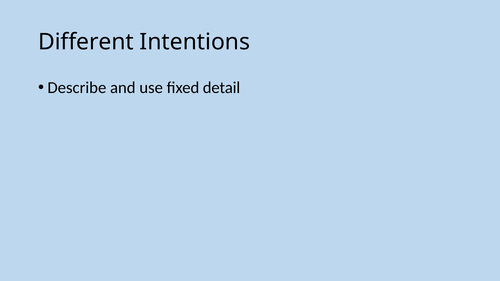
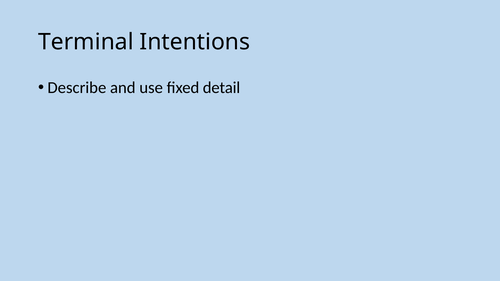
Different: Different -> Terminal
